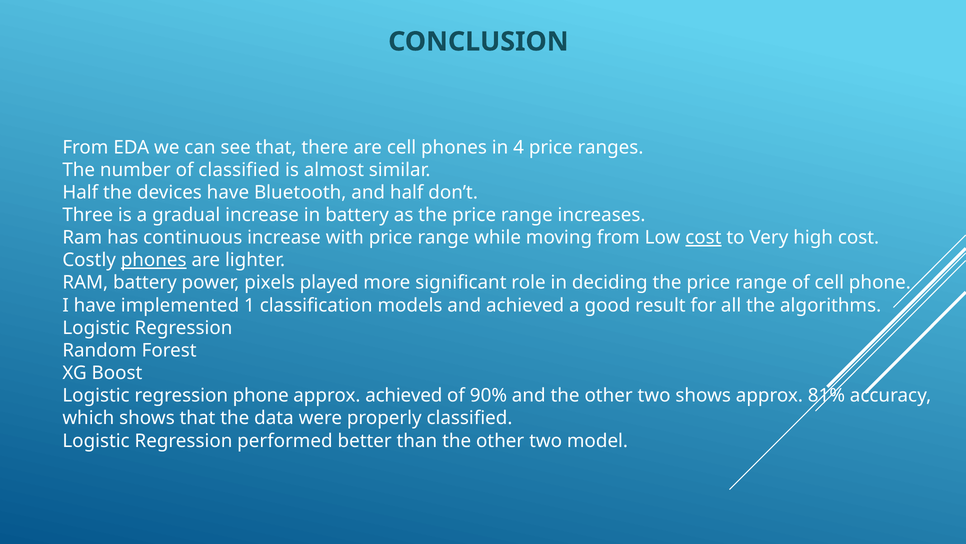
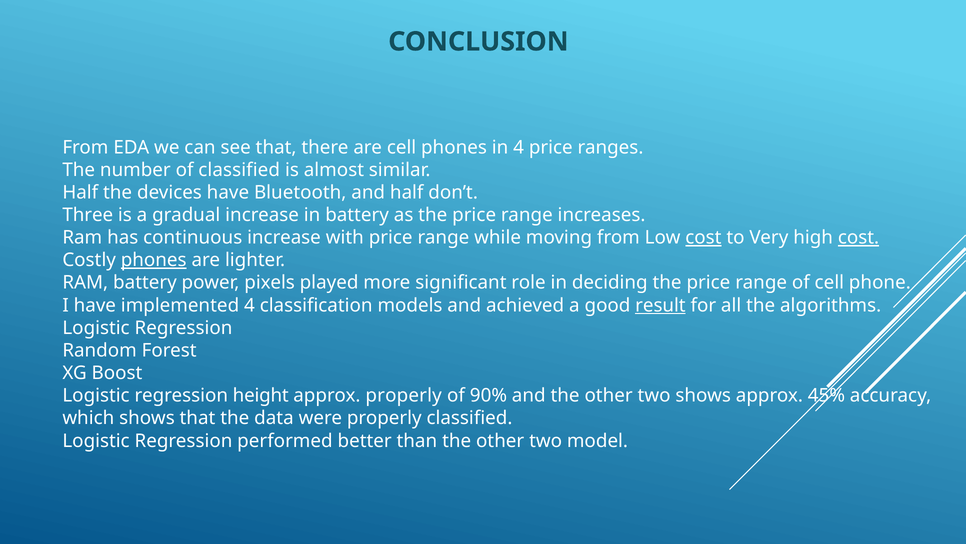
cost at (859, 237) underline: none -> present
implemented 1: 1 -> 4
result underline: none -> present
regression phone: phone -> height
approx achieved: achieved -> properly
81%: 81% -> 45%
